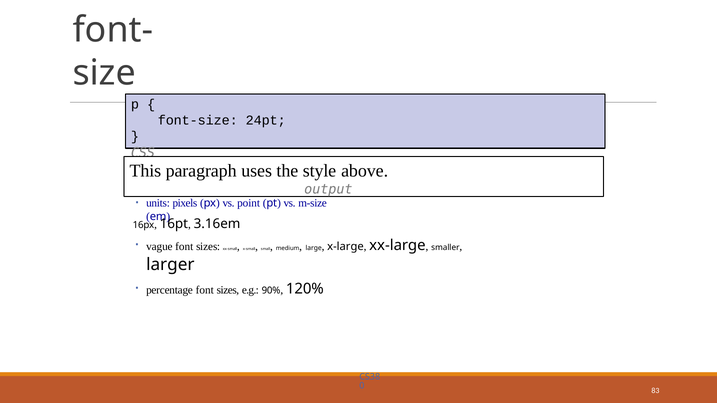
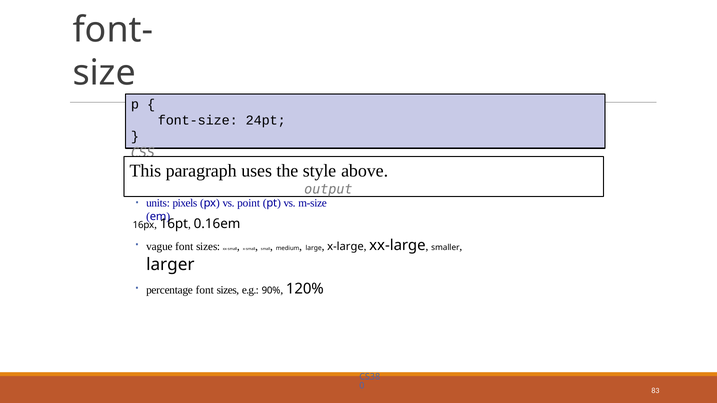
3.16em: 3.16em -> 0.16em
